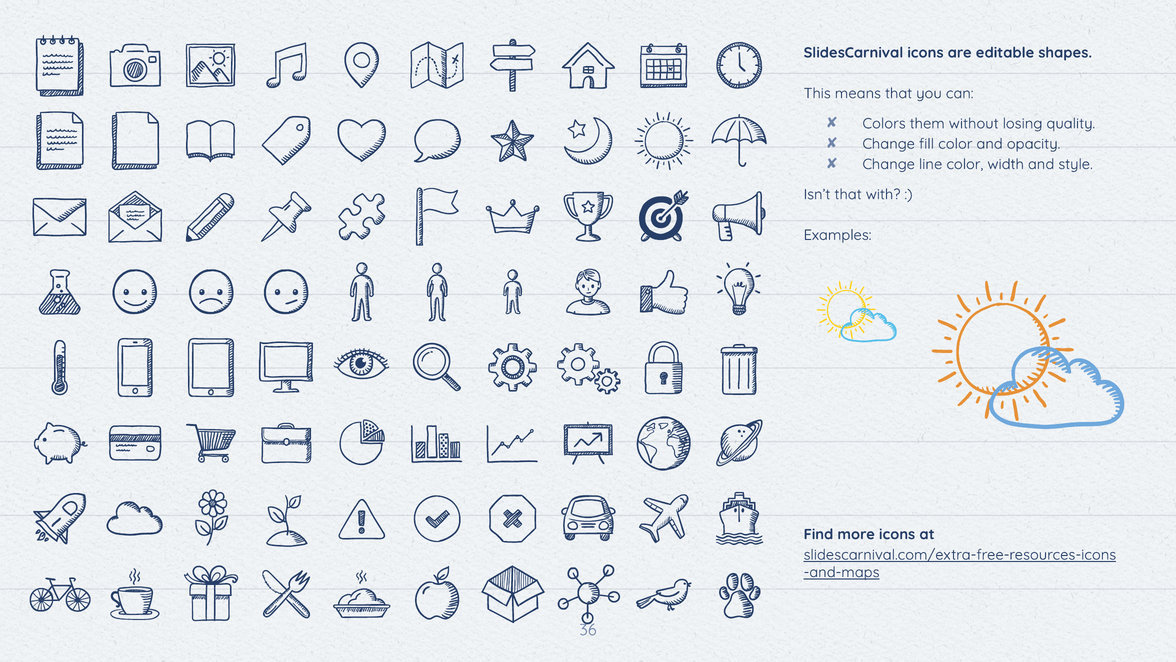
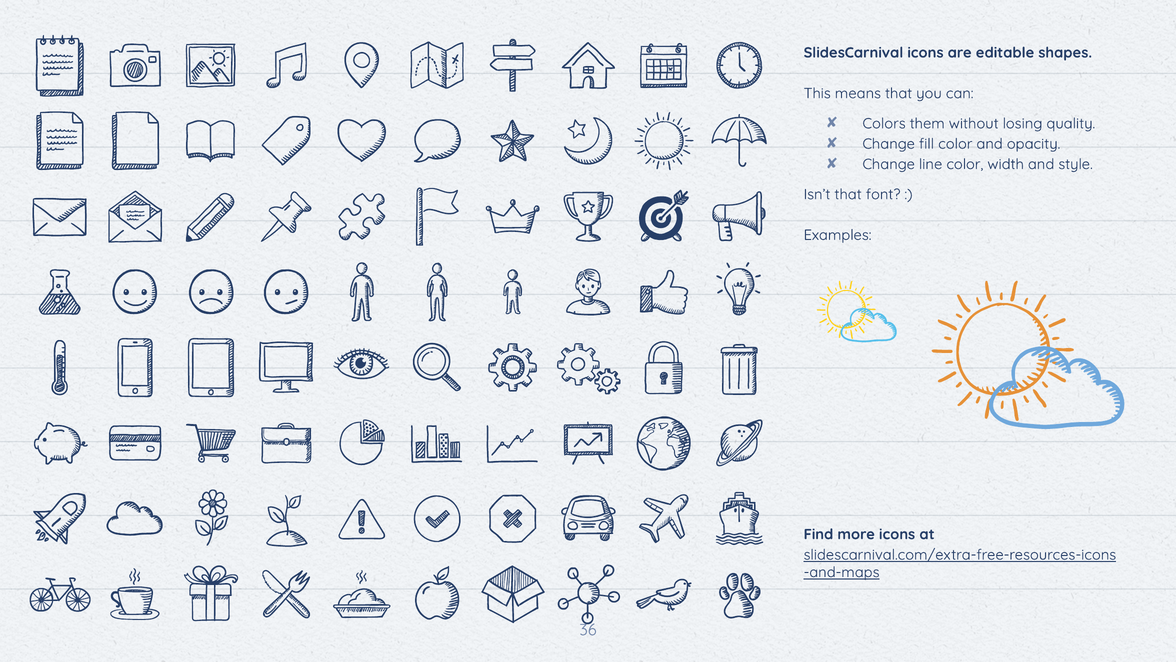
with: with -> font
